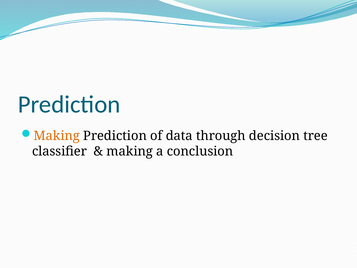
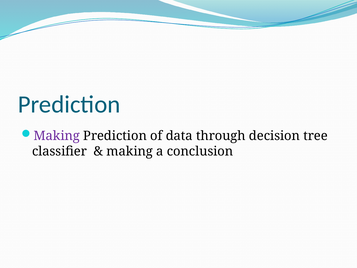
Making at (57, 136) colour: orange -> purple
